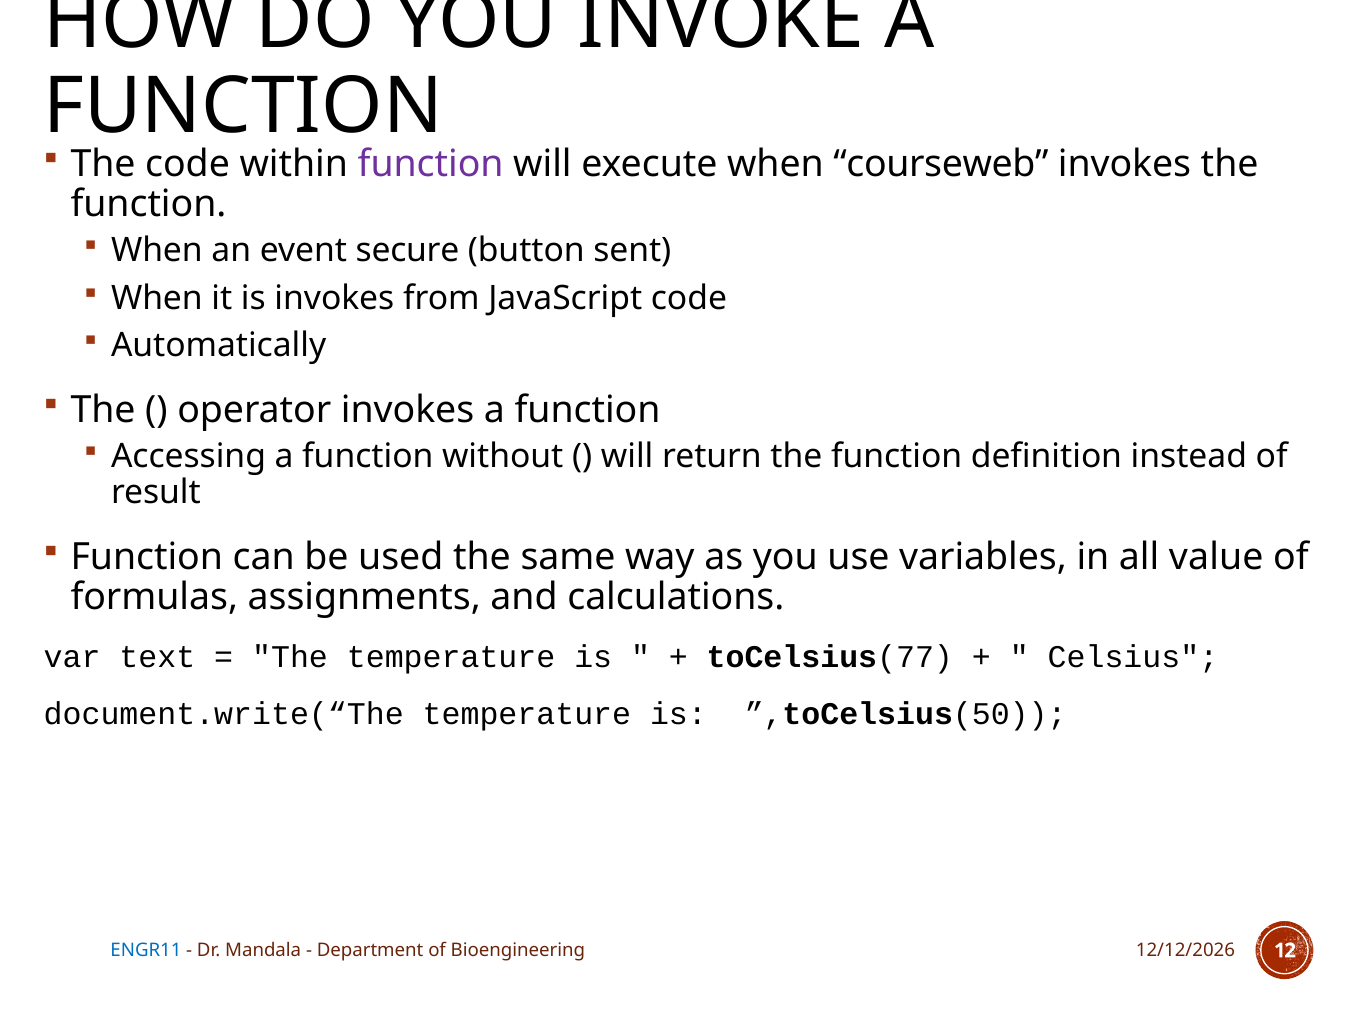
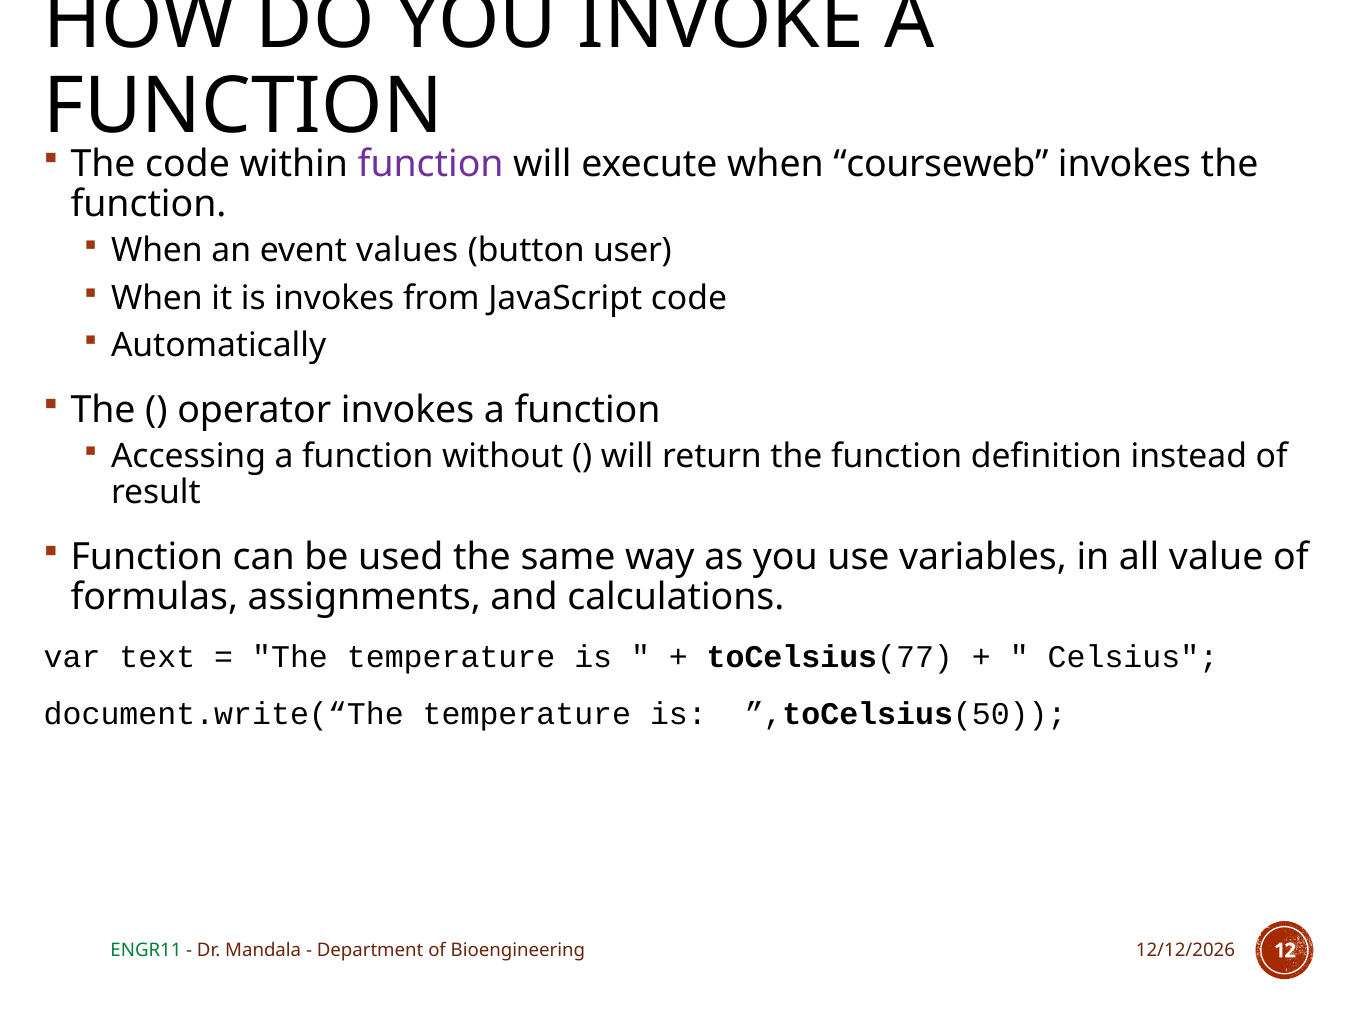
secure: secure -> values
sent: sent -> user
ENGR11 colour: blue -> green
